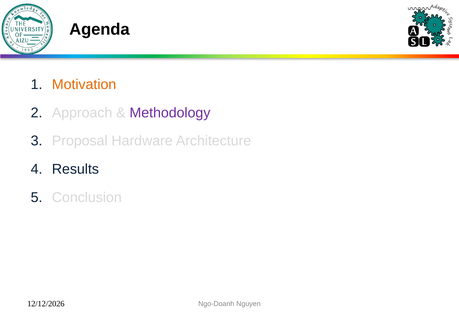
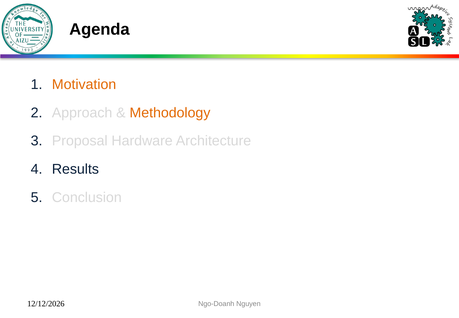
Methodology colour: purple -> orange
